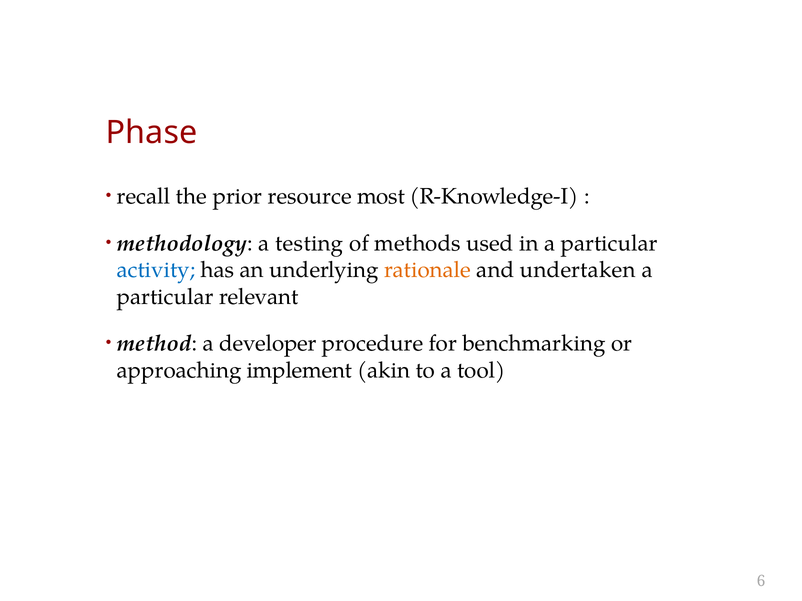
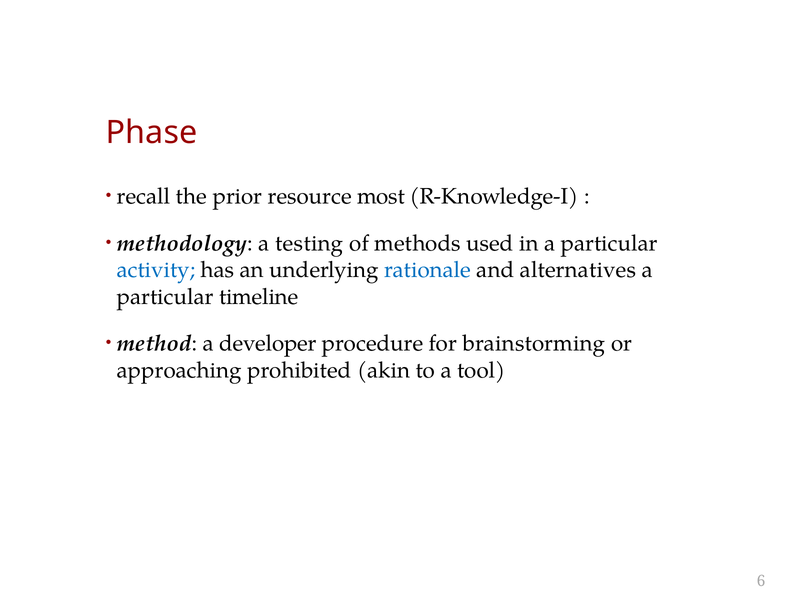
rationale colour: orange -> blue
undertaken: undertaken -> alternatives
relevant: relevant -> timeline
benchmarking: benchmarking -> brainstorming
implement: implement -> prohibited
